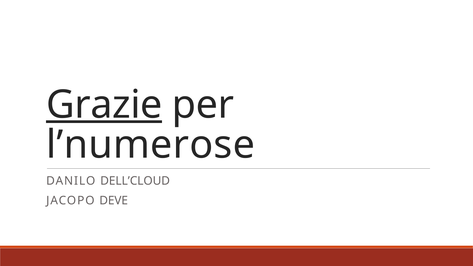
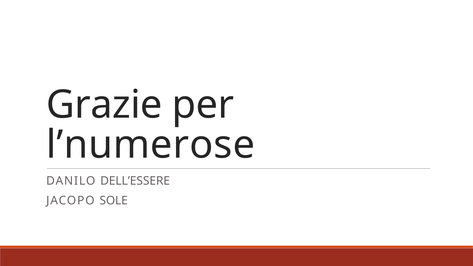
Grazie underline: present -> none
DELL’CLOUD: DELL’CLOUD -> DELL’ESSERE
DEVE: DEVE -> SOLE
